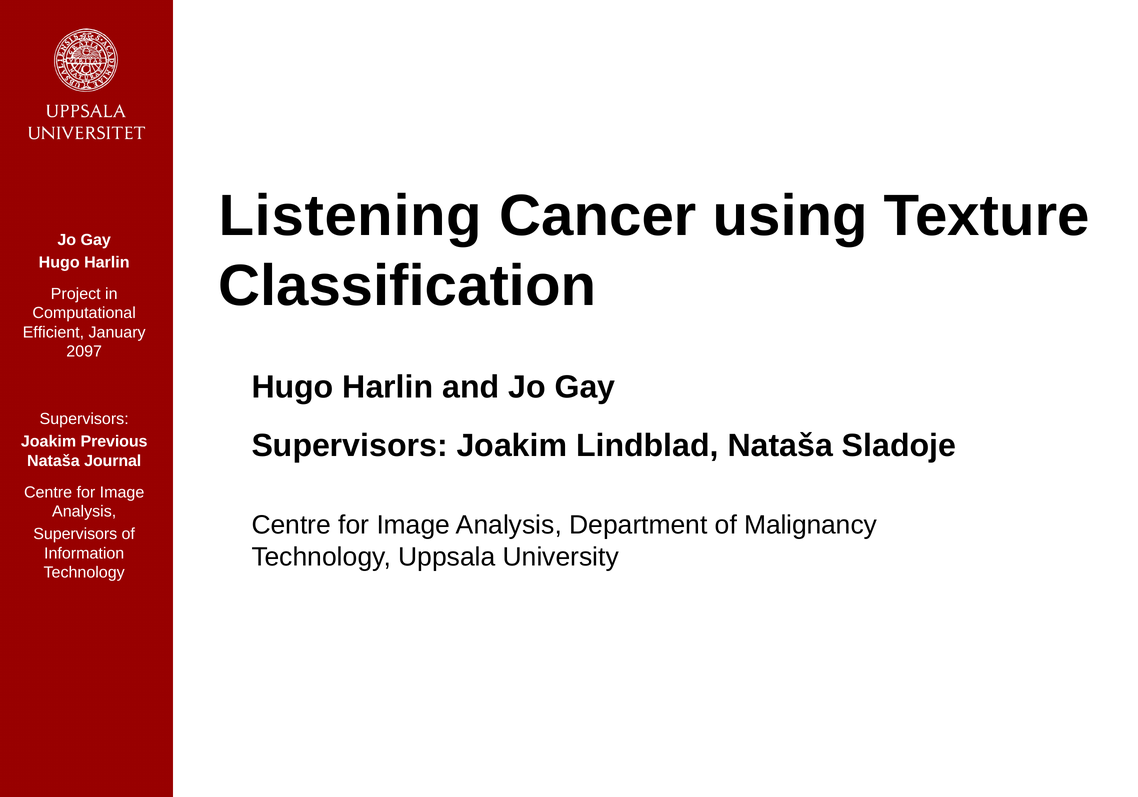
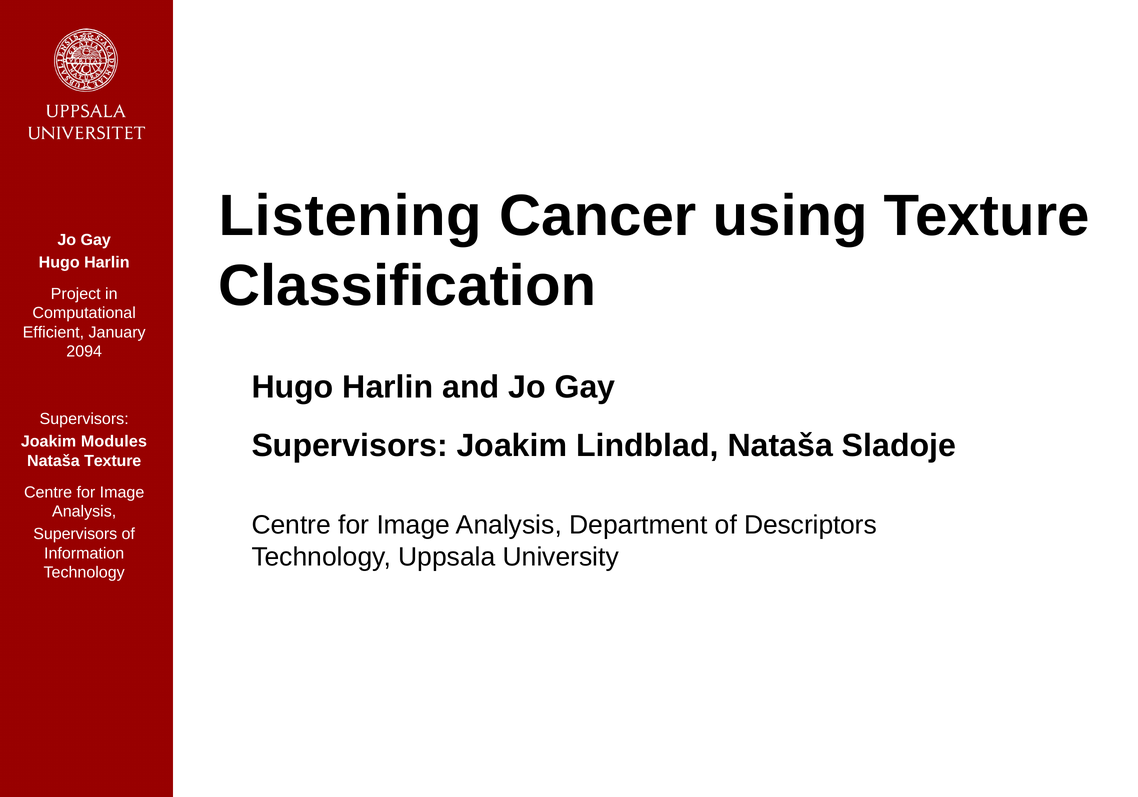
2097: 2097 -> 2094
Previous: Previous -> Modules
Nataša Journal: Journal -> Texture
Malignancy: Malignancy -> Descriptors
